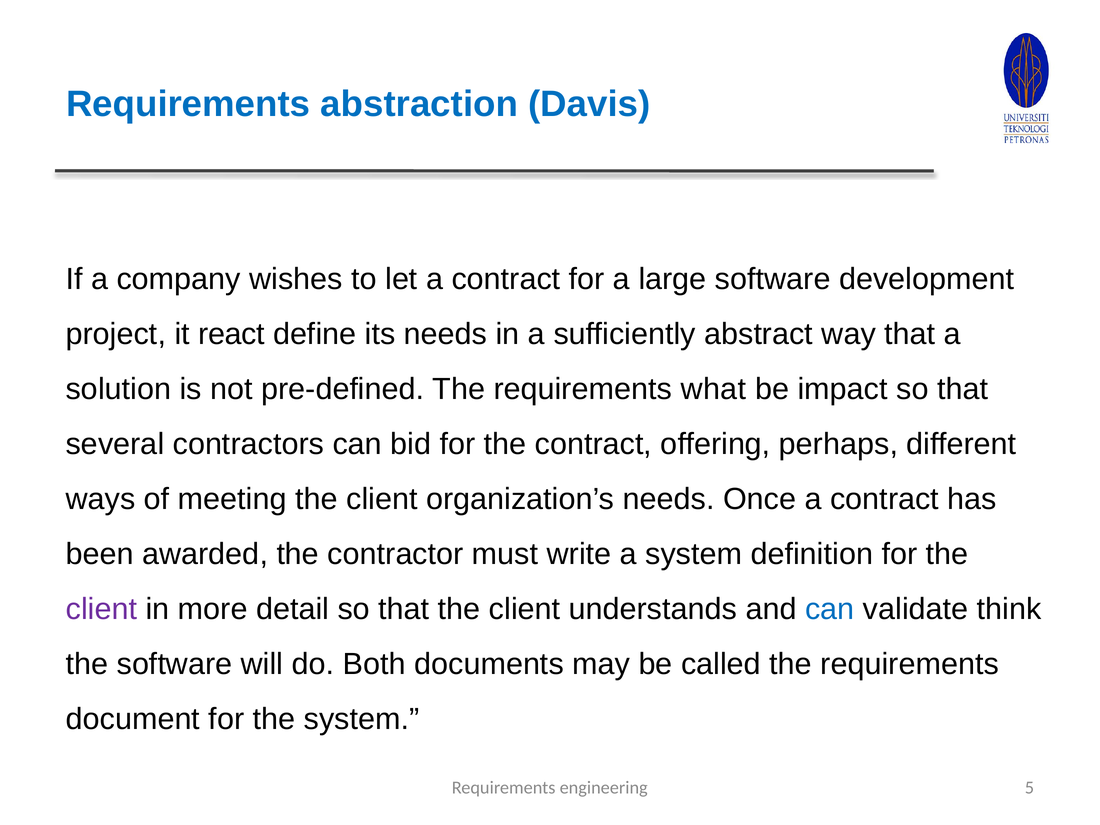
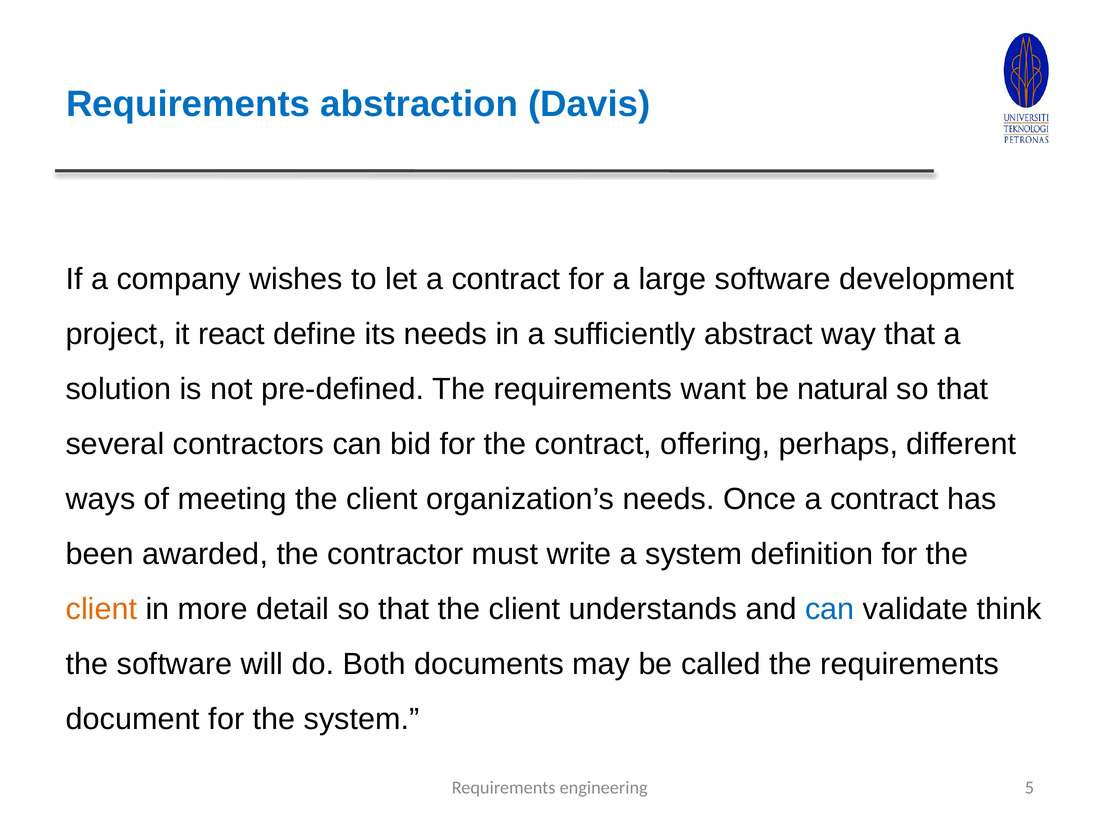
what: what -> want
impact: impact -> natural
client at (101, 609) colour: purple -> orange
